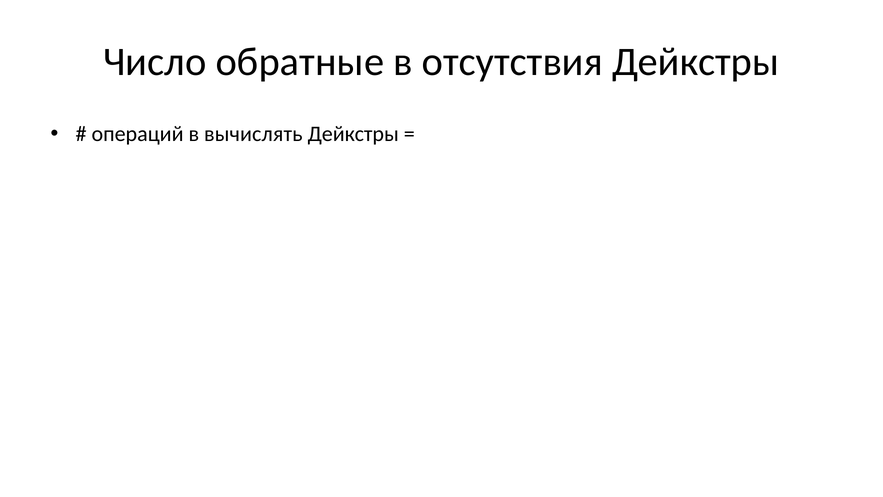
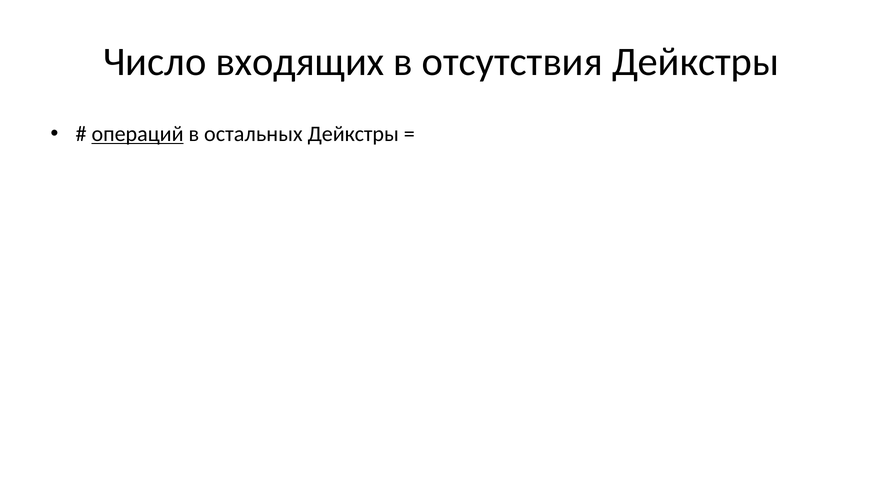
обратные: обратные -> входящих
операций at (138, 134) underline: none -> present
вычислять: вычислять -> остальных
